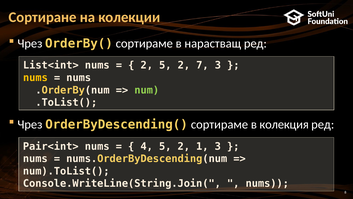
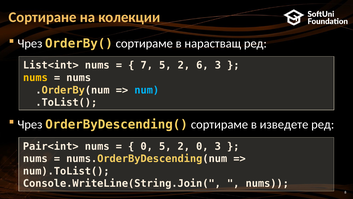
2 at (147, 65): 2 -> 7
7: 7 -> 6
num colour: light green -> light blue
колекция: колекция -> изведете
4 at (147, 146): 4 -> 0
2 1: 1 -> 0
